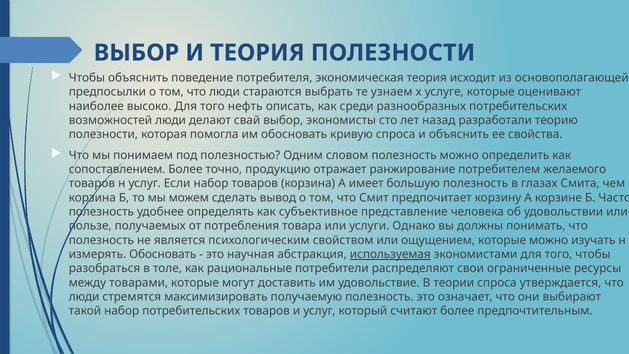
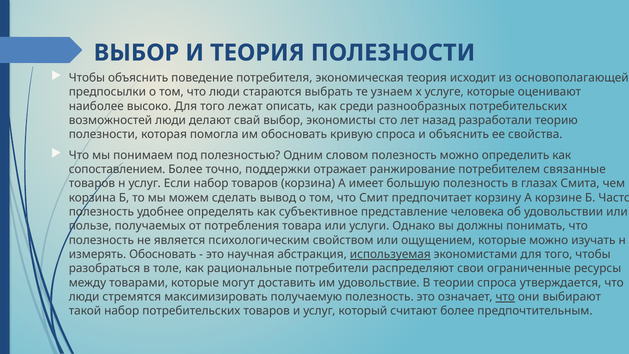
нефть: нефть -> лежат
продукцию: продукцию -> поддержки
желаемого: желаемого -> связанные
что at (505, 297) underline: none -> present
